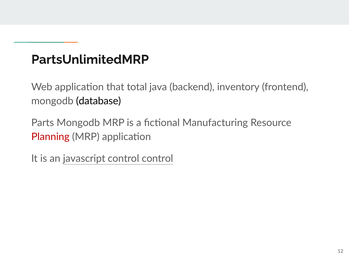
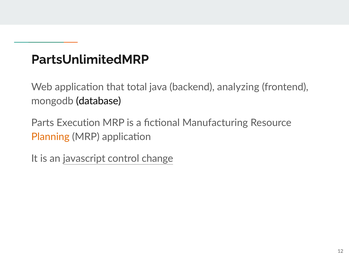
inventory: inventory -> analyzing
Parts Mongodb: Mongodb -> Execution
Planning colour: red -> orange
control control: control -> change
